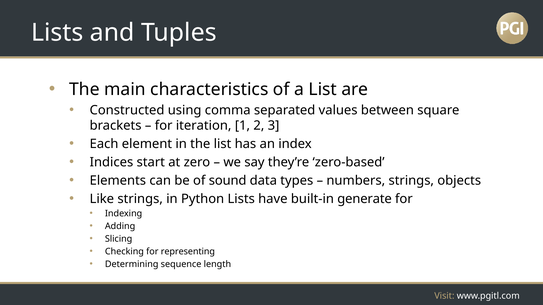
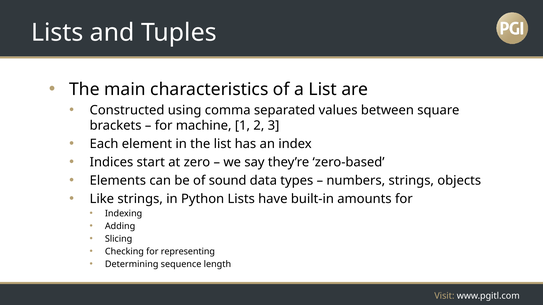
iteration: iteration -> machine
generate: generate -> amounts
